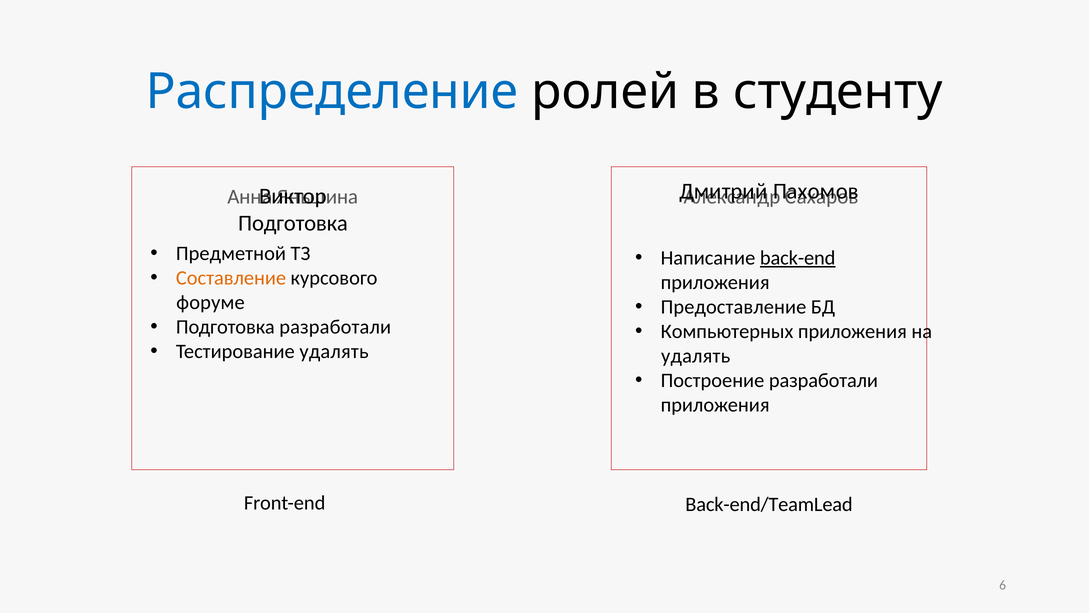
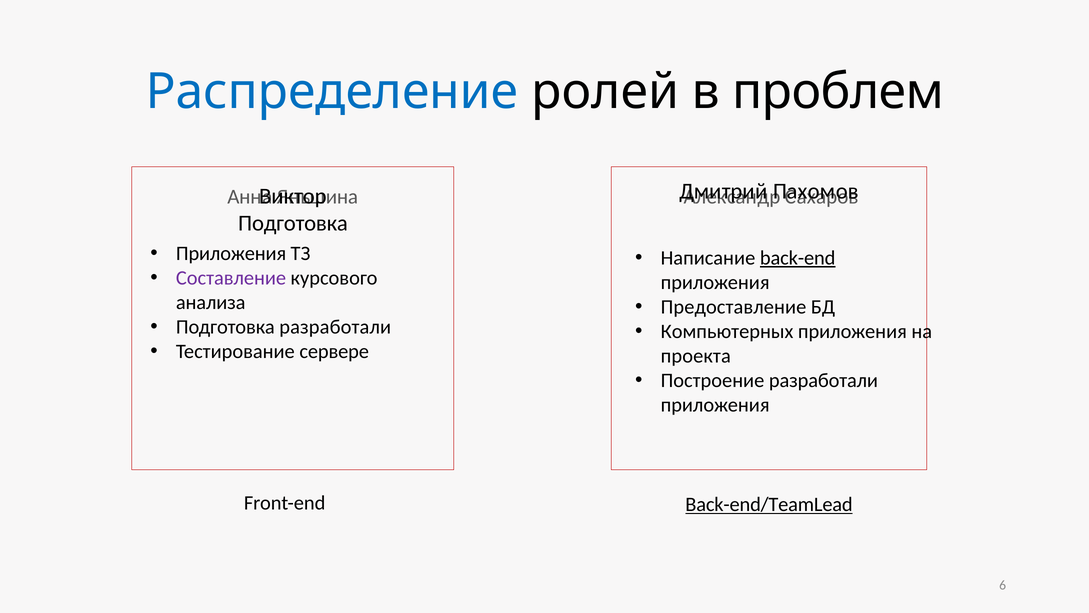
студенту: студенту -> проблем
Предметной at (231, 253): Предметной -> Приложения
Составление colour: orange -> purple
форуме: форуме -> анализа
Тестирование удалять: удалять -> сервере
удалять at (696, 356): удалять -> проекта
Back-end/TeamLead underline: none -> present
